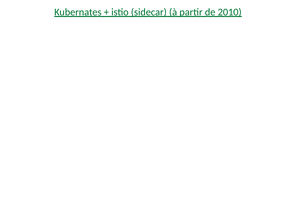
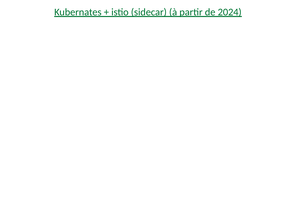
2010: 2010 -> 2024
